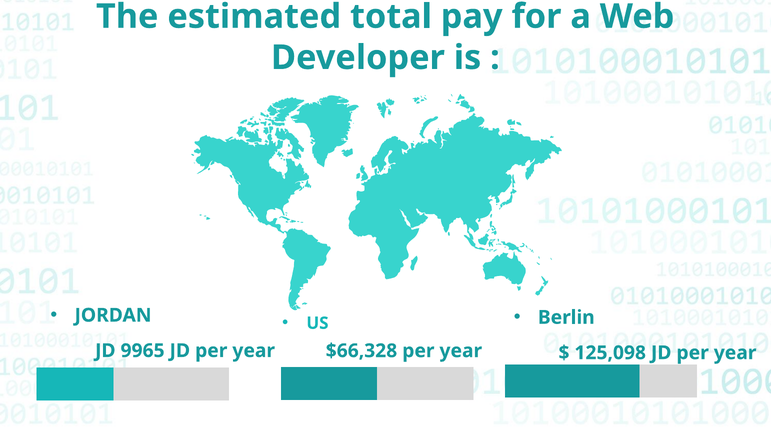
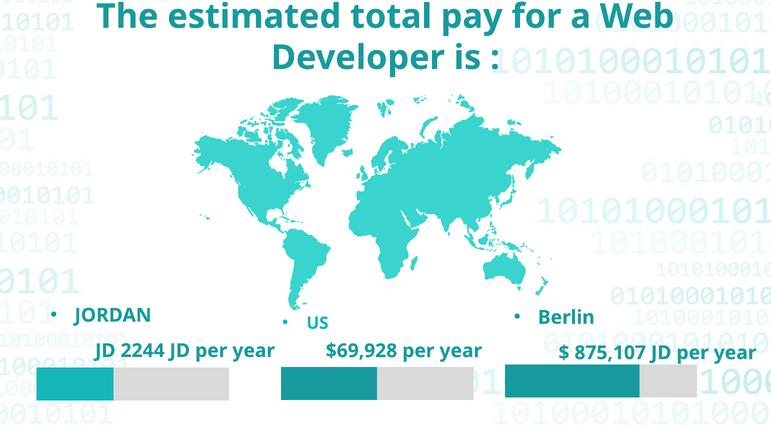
9965: 9965 -> 2244
$66,328: $66,328 -> $69,928
125,098: 125,098 -> 875,107
